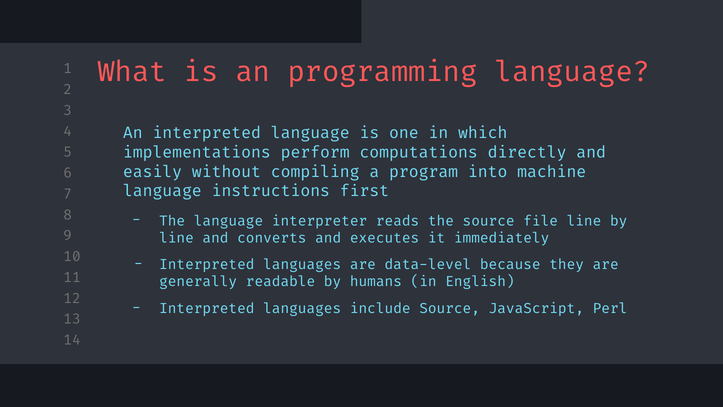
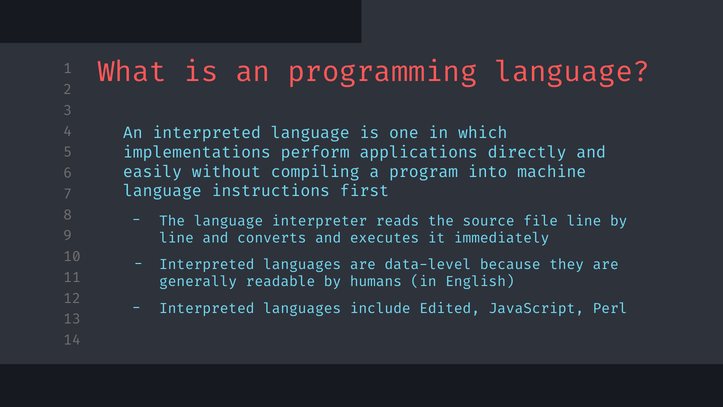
computations: computations -> applications
include Source: Source -> Edited
